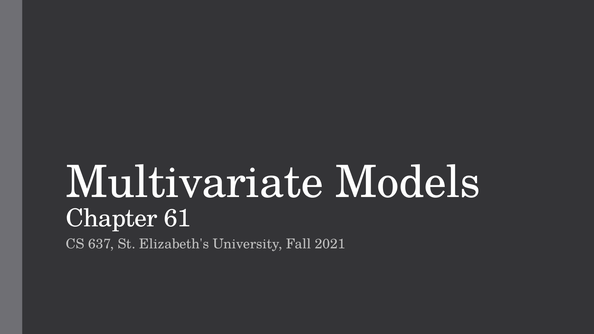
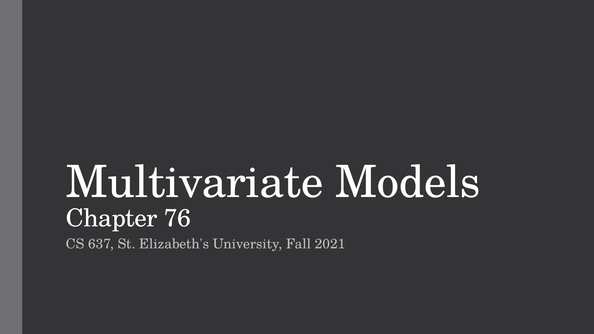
61: 61 -> 76
